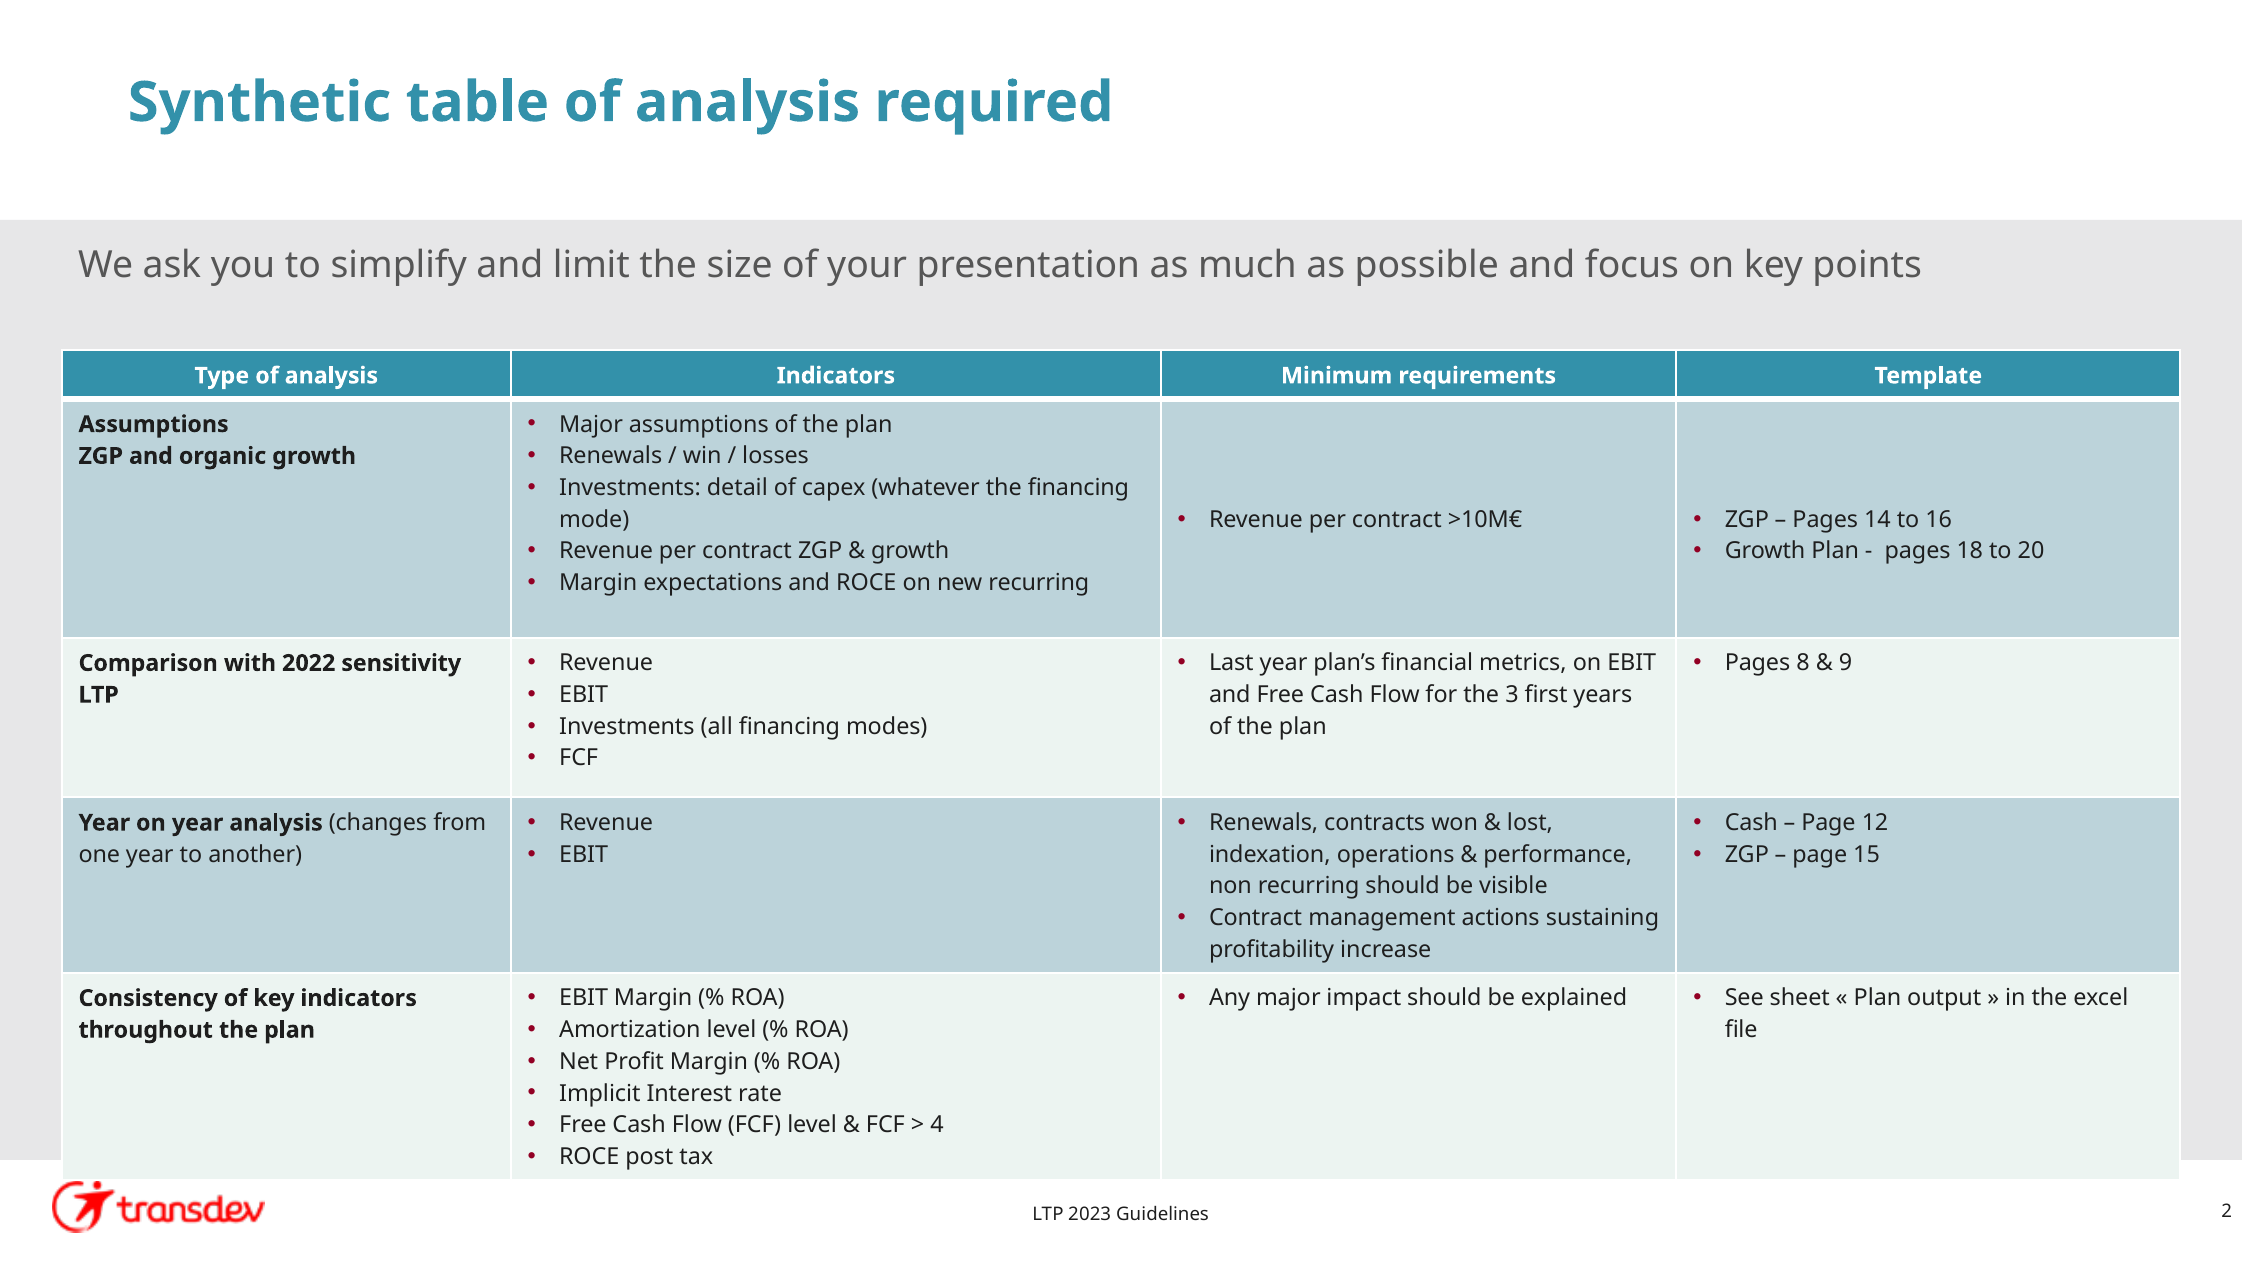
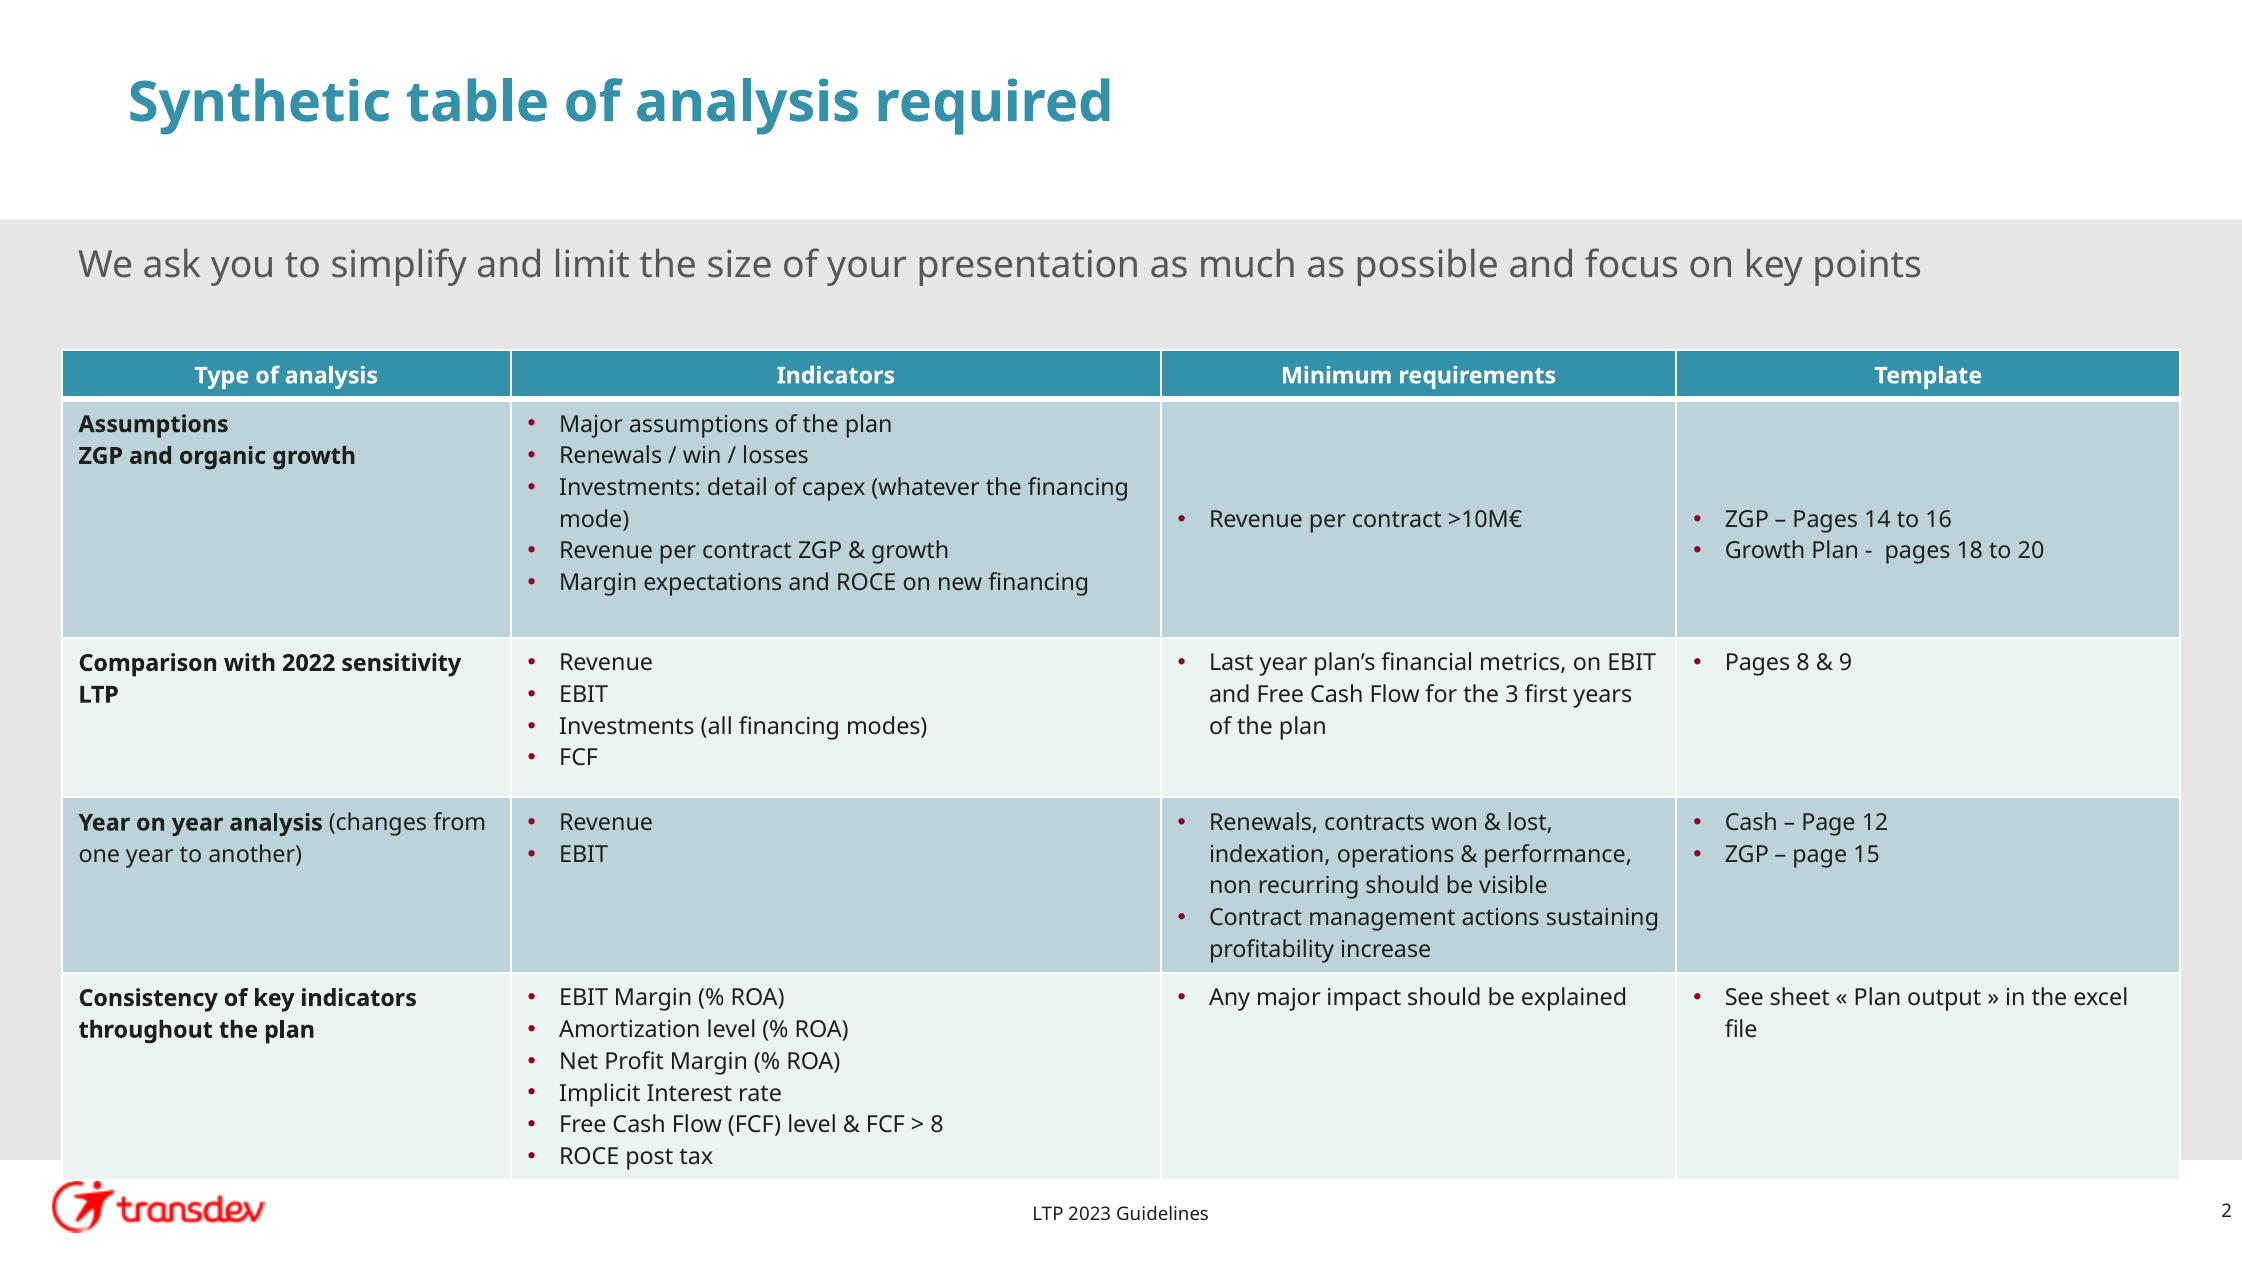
new recurring: recurring -> financing
4 at (937, 1125): 4 -> 8
